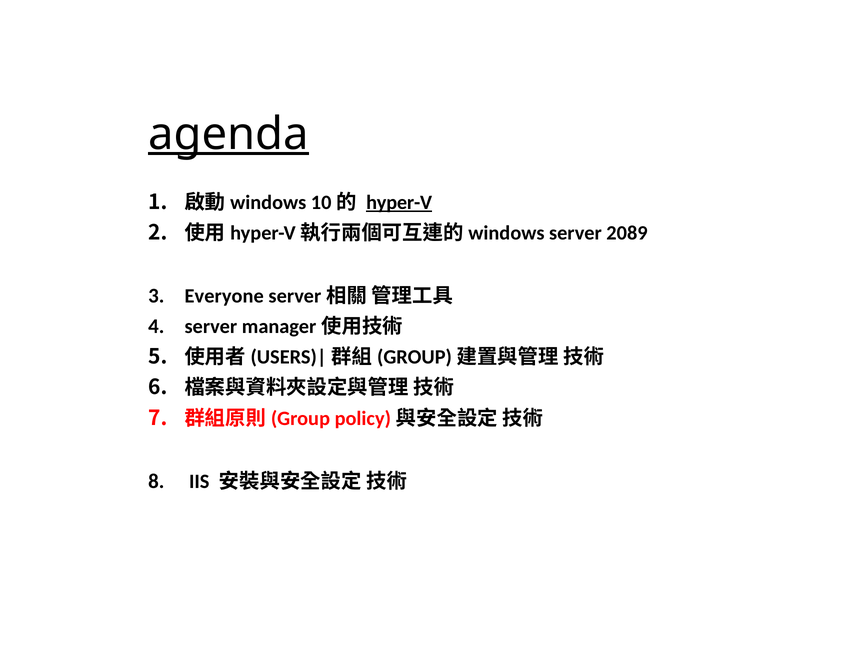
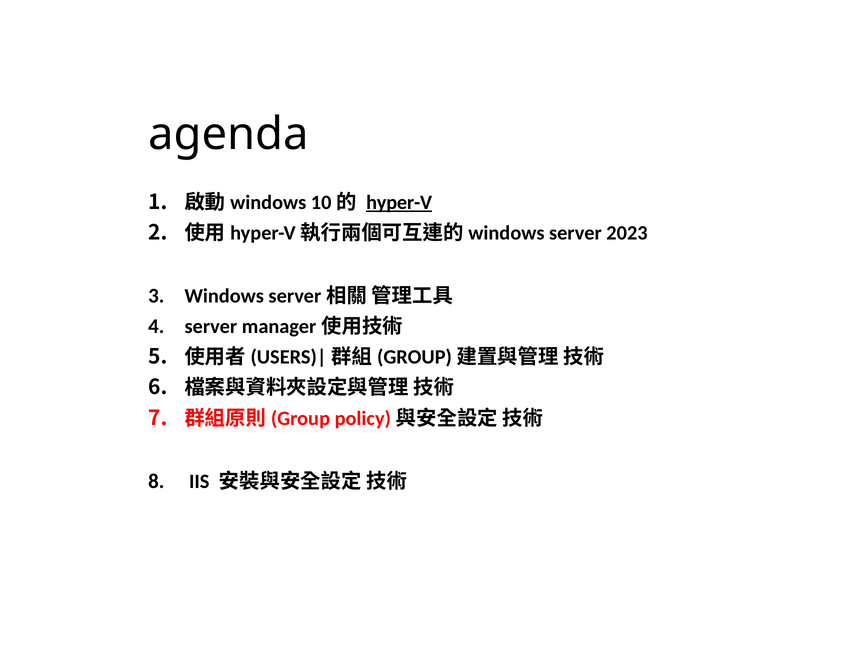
agenda underline: present -> none
2089: 2089 -> 2023
Everyone: Everyone -> Windows
